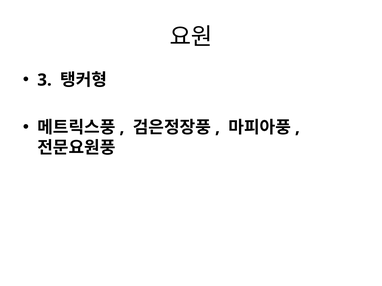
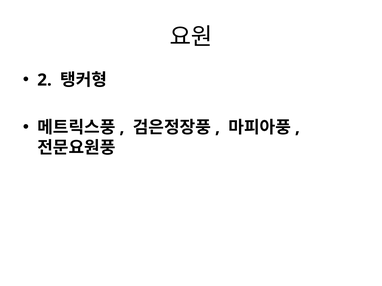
3: 3 -> 2
